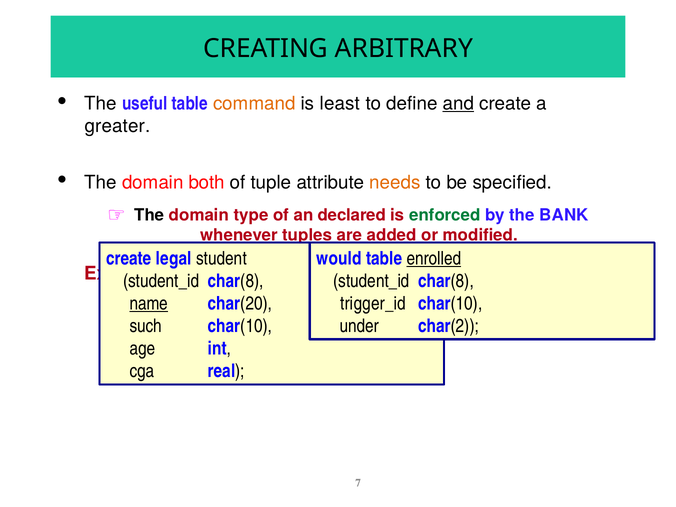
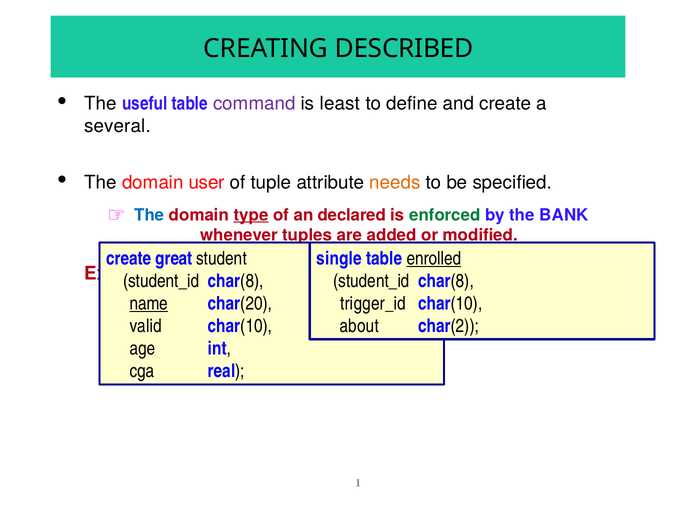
ARBITRARY: ARBITRARY -> DESCRIBED
command colour: orange -> purple
and underline: present -> none
greater: greater -> several
both: both -> user
The at (149, 215) colour: black -> blue
type underline: none -> present
legal: legal -> great
would: would -> single
such: such -> valid
under: under -> about
7: 7 -> 1
